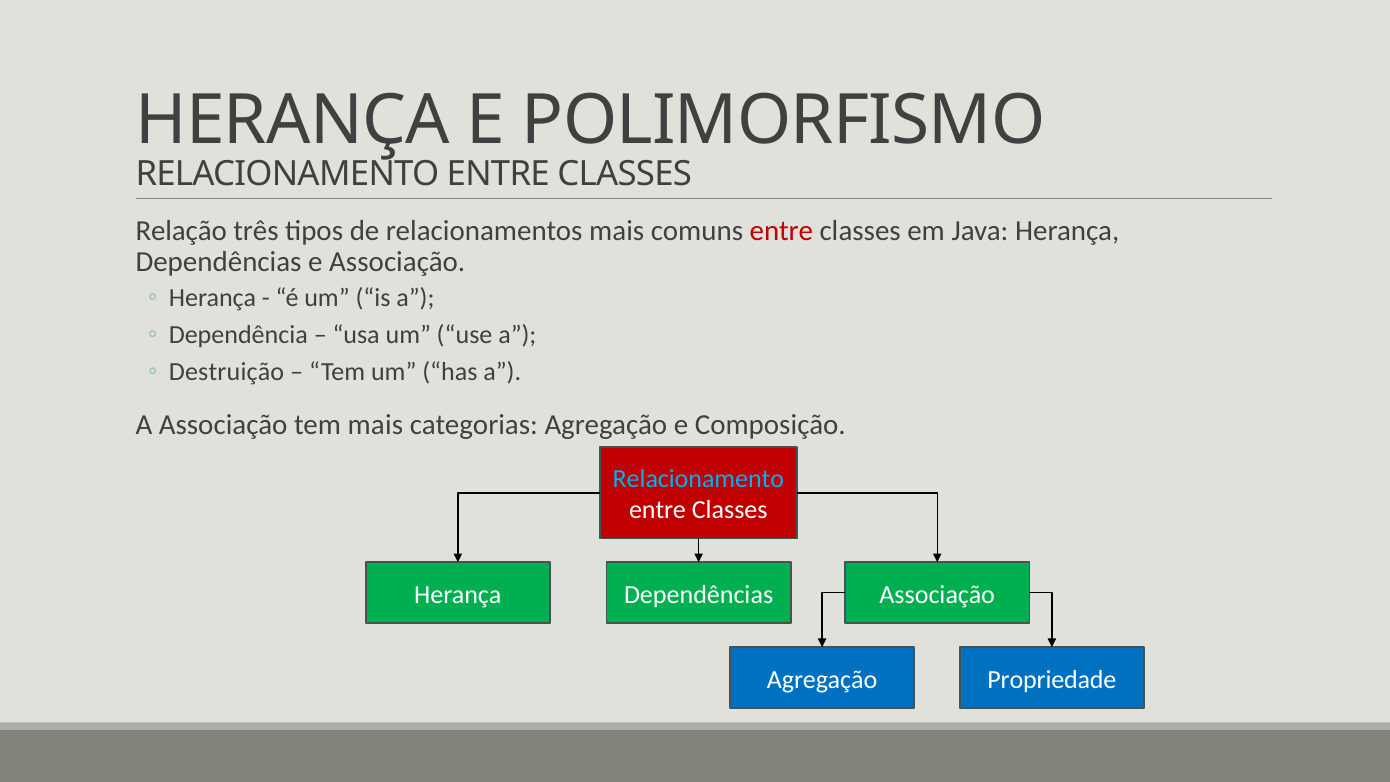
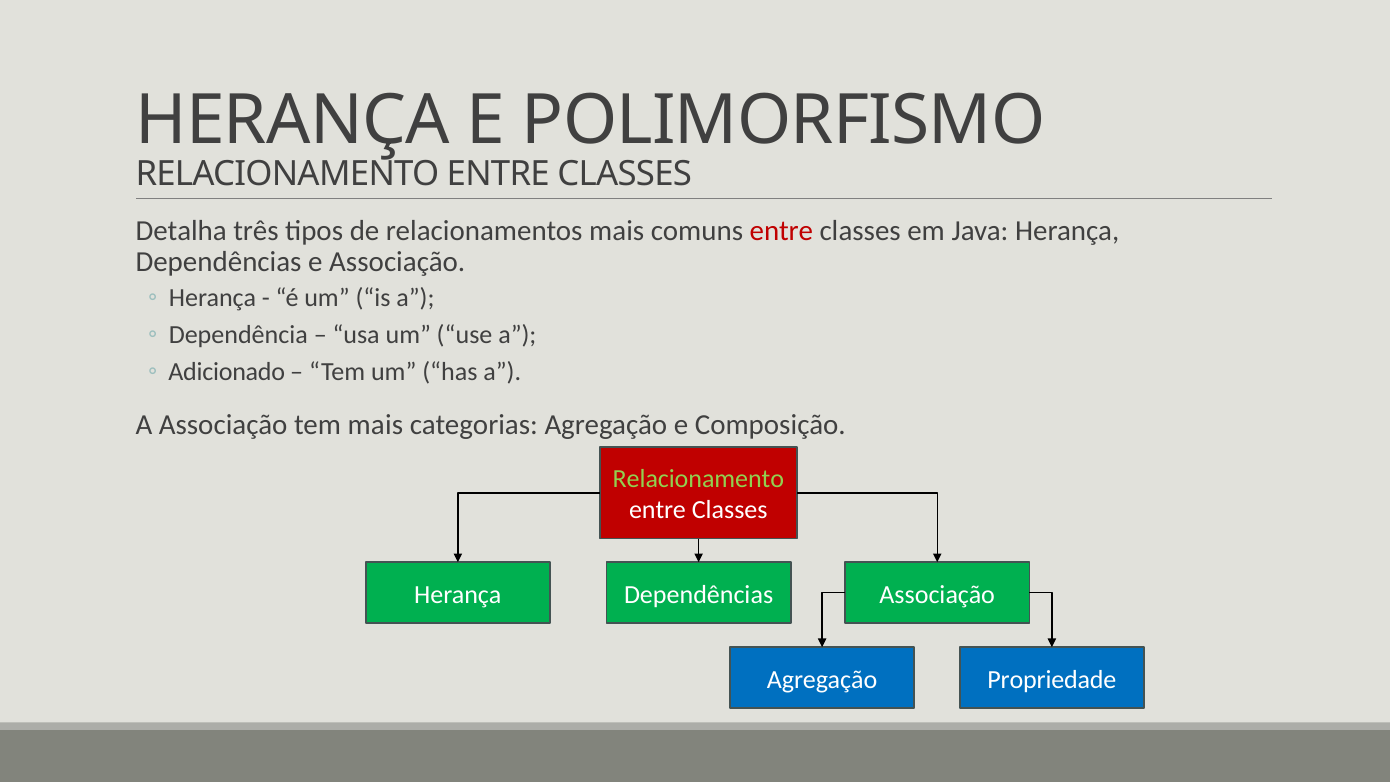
Relação: Relação -> Detalha
Destruição: Destruição -> Adicionado
Relacionamento at (698, 479) colour: light blue -> light green
